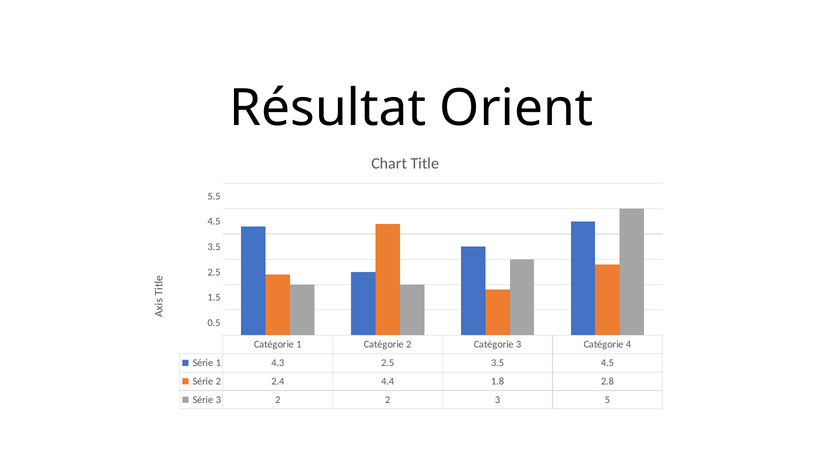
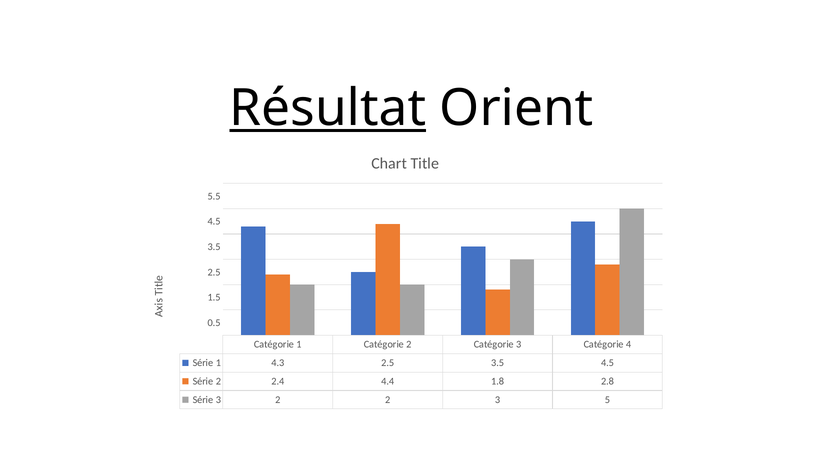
Résultat underline: none -> present
